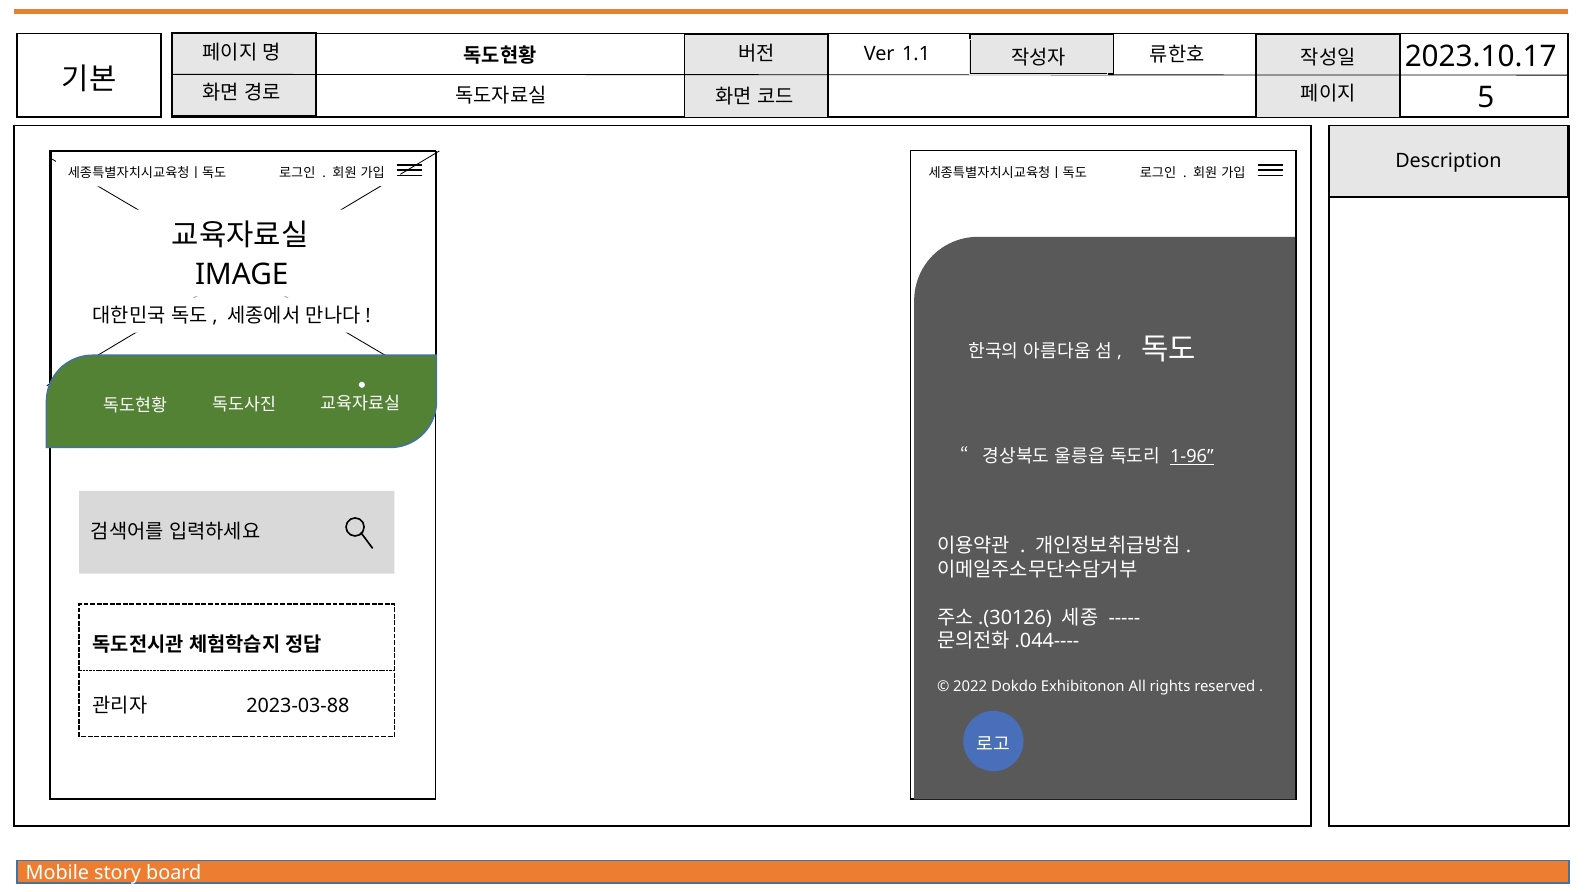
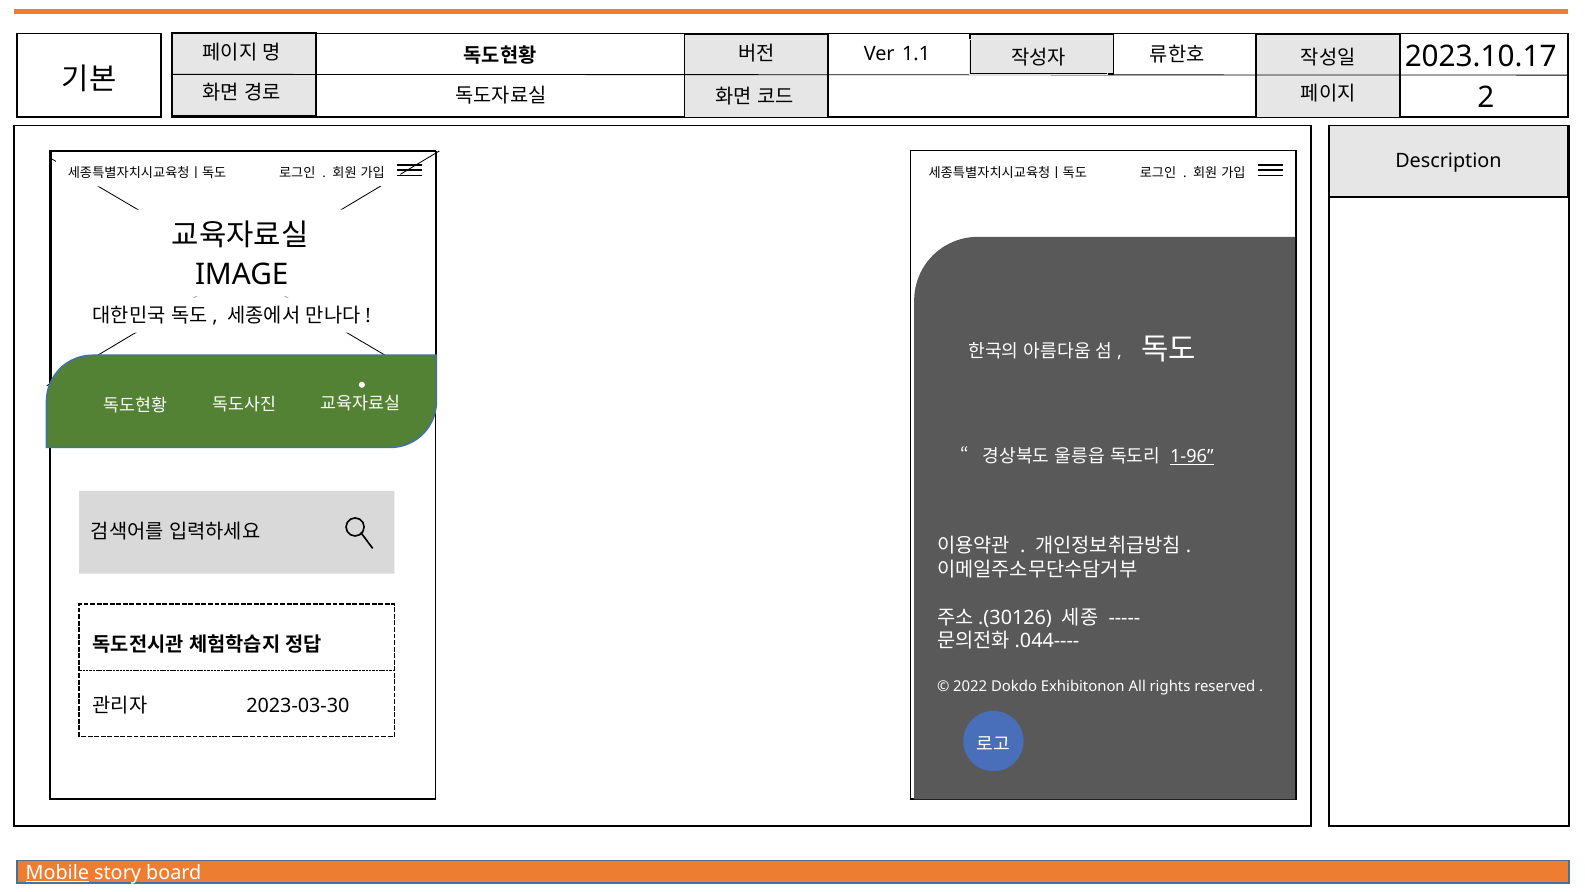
5: 5 -> 2
2023-03-88: 2023-03-88 -> 2023-03-30
Mobile underline: none -> present
